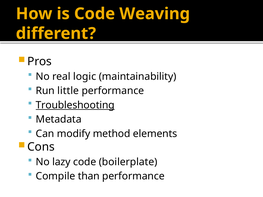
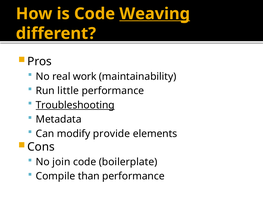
Weaving underline: none -> present
logic: logic -> work
method: method -> provide
lazy: lazy -> join
